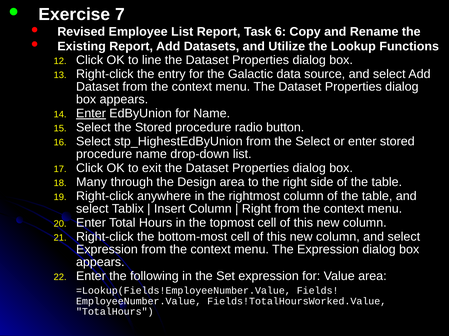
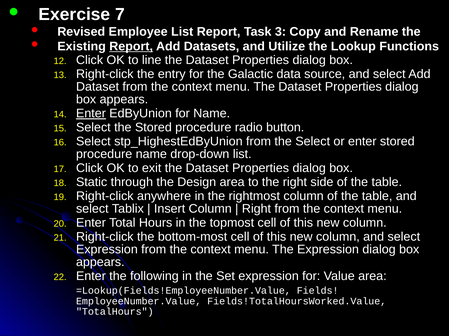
6: 6 -> 3
Report at (131, 46) underline: none -> present
Many: Many -> Static
